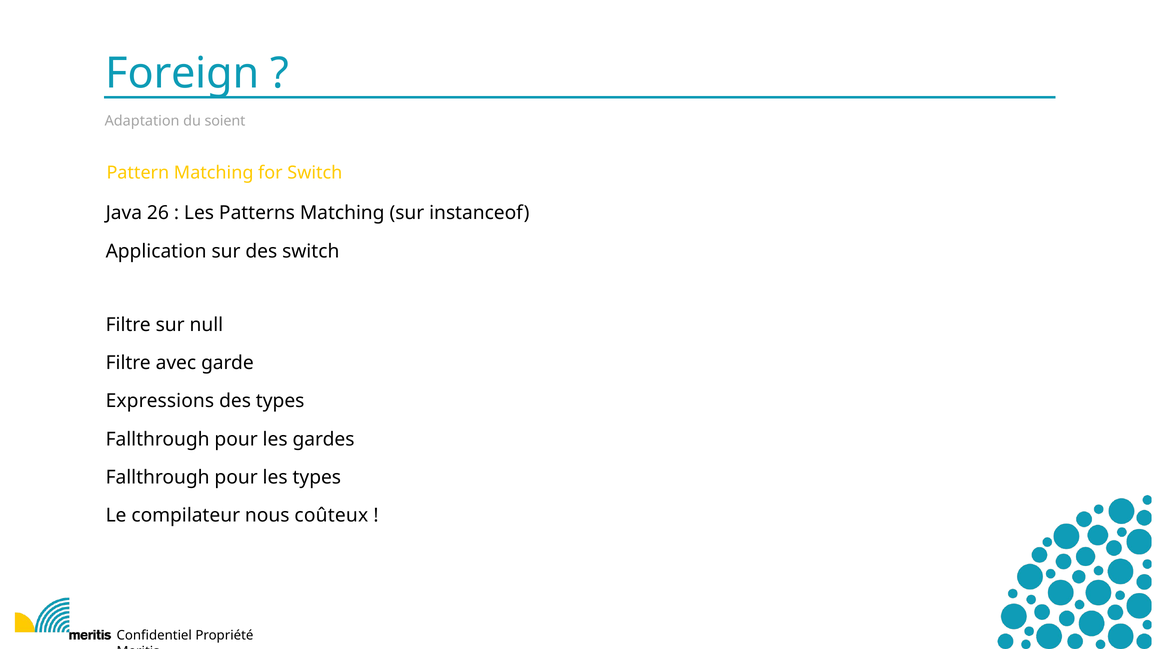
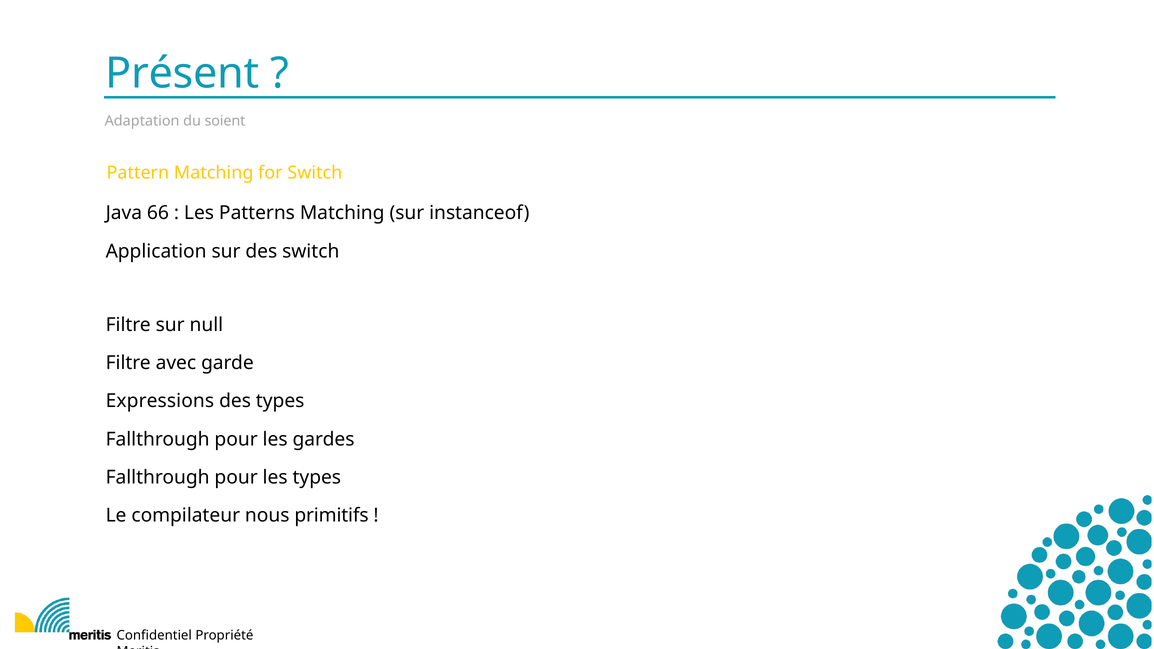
Foreign: Foreign -> Présent
26: 26 -> 66
coûteux: coûteux -> primitifs
